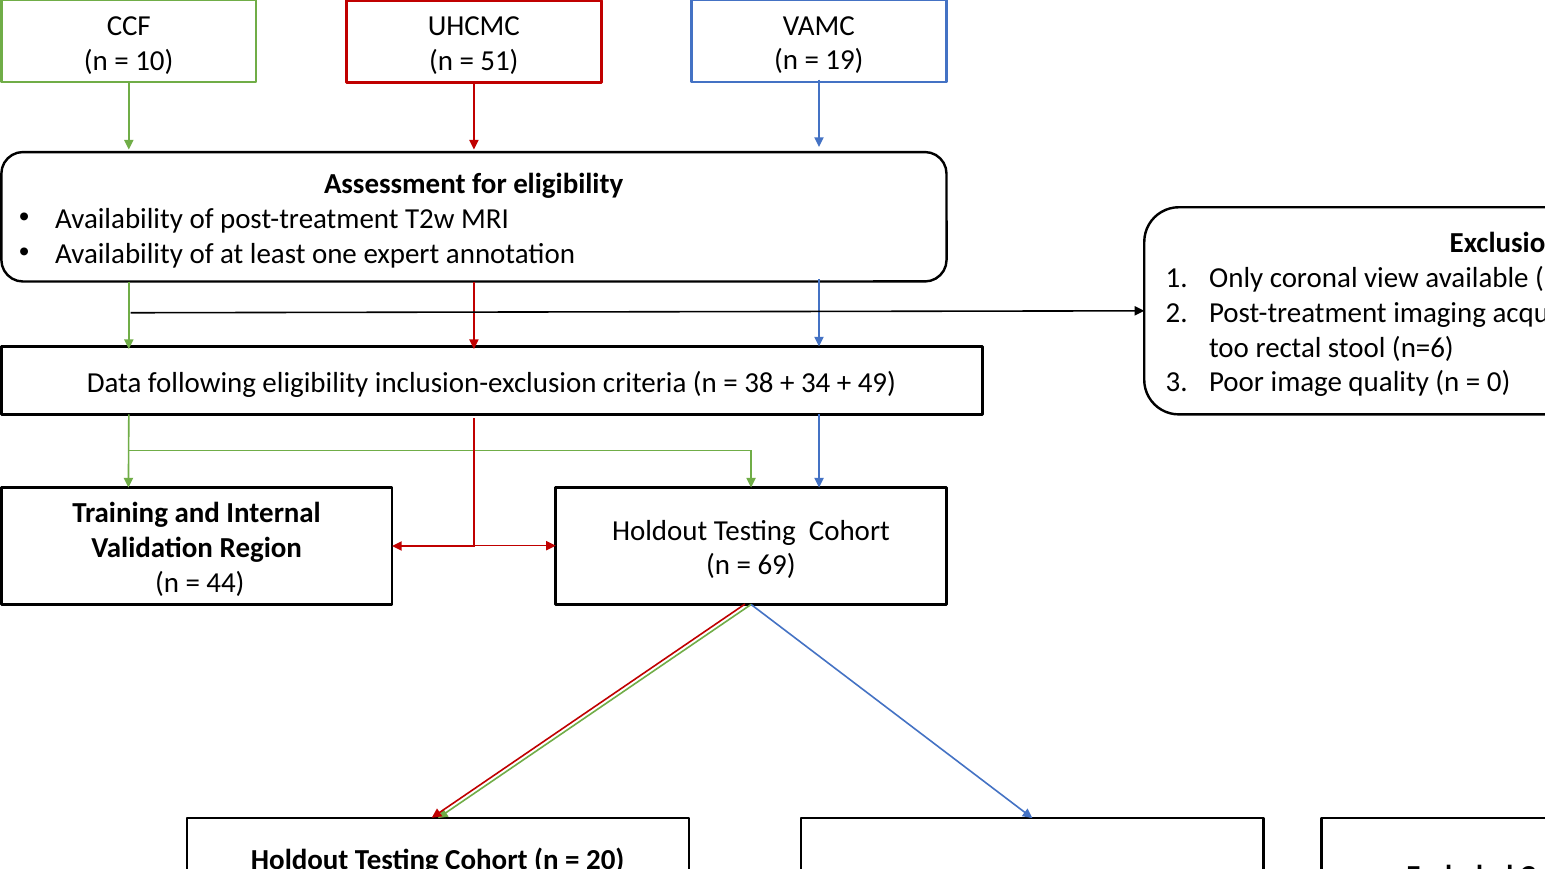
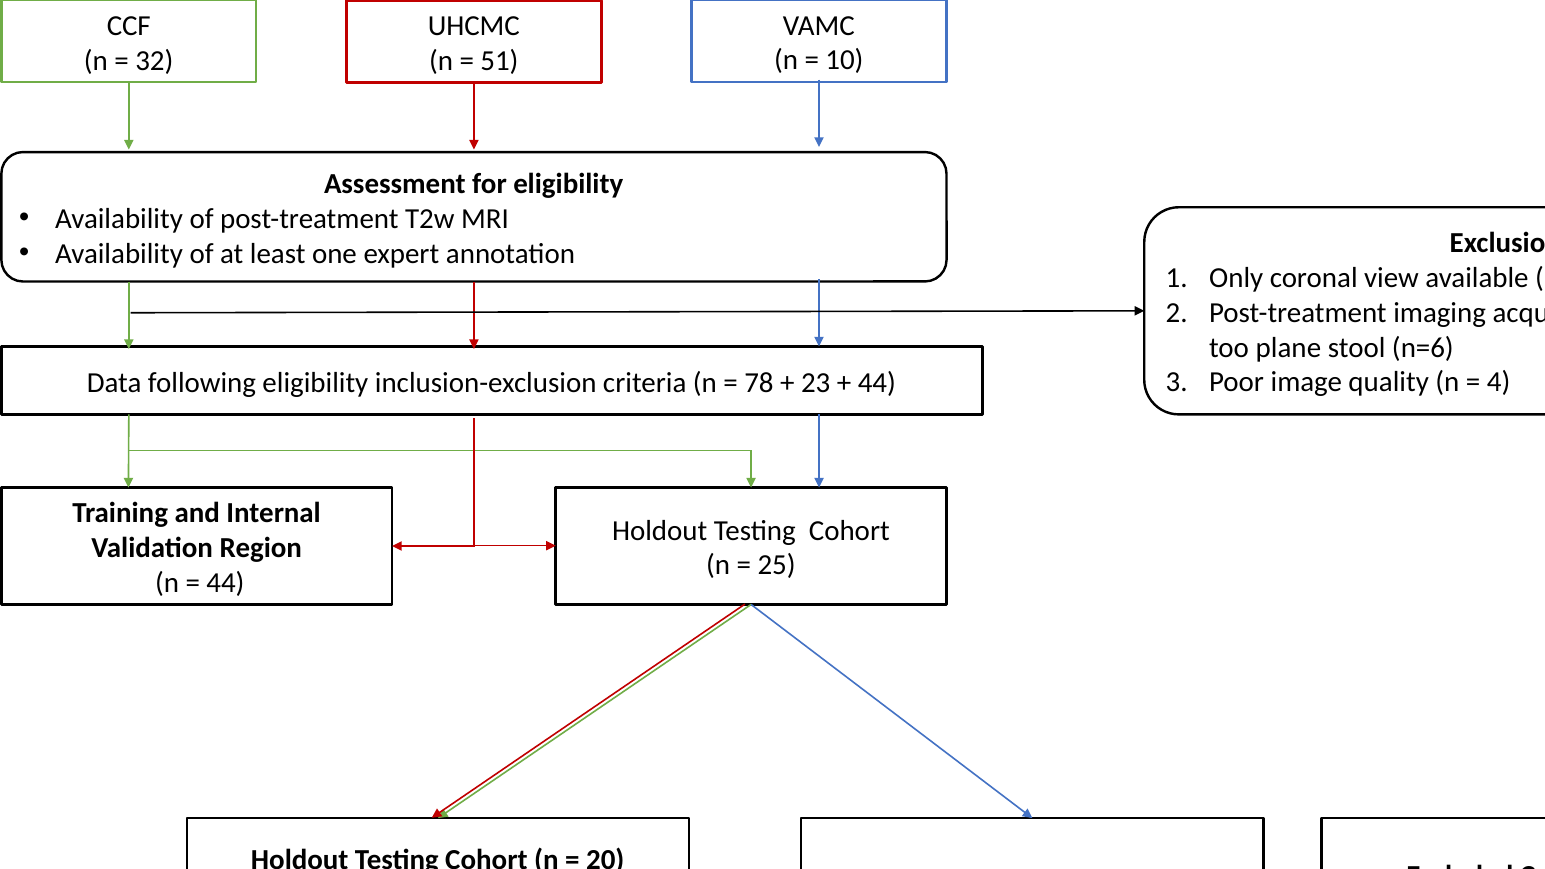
19: 19 -> 10
10: 10 -> 32
too rectal: rectal -> plane
0 at (1499, 382): 0 -> 4
38: 38 -> 78
34: 34 -> 23
49 at (877, 382): 49 -> 44
69: 69 -> 25
